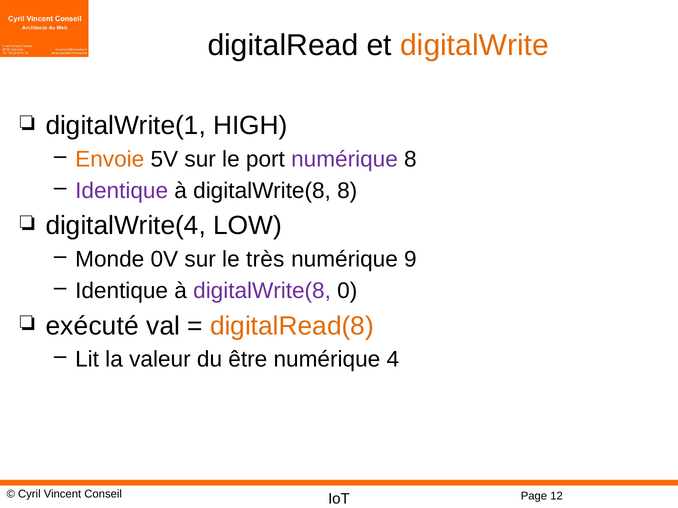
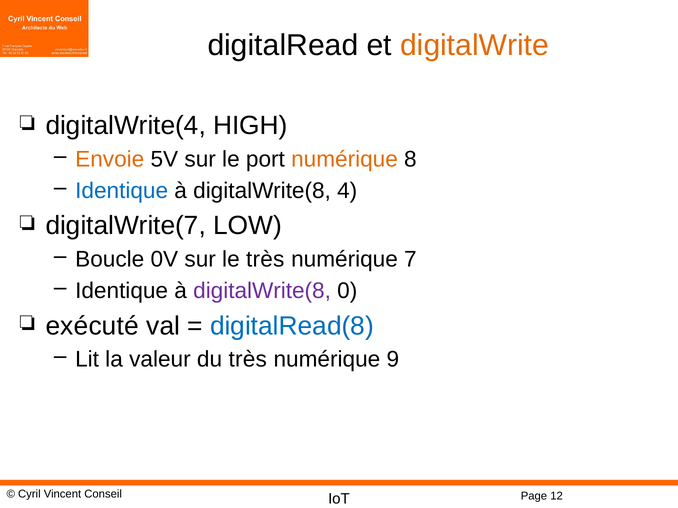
digitalWrite(1: digitalWrite(1 -> digitalWrite(4
numérique at (345, 159) colour: purple -> orange
Identique at (122, 191) colour: purple -> blue
digitalWrite(8 8: 8 -> 4
digitalWrite(4: digitalWrite(4 -> digitalWrite(7
Monde: Monde -> Boucle
9: 9 -> 7
digitalRead(8 colour: orange -> blue
du être: être -> très
4: 4 -> 9
